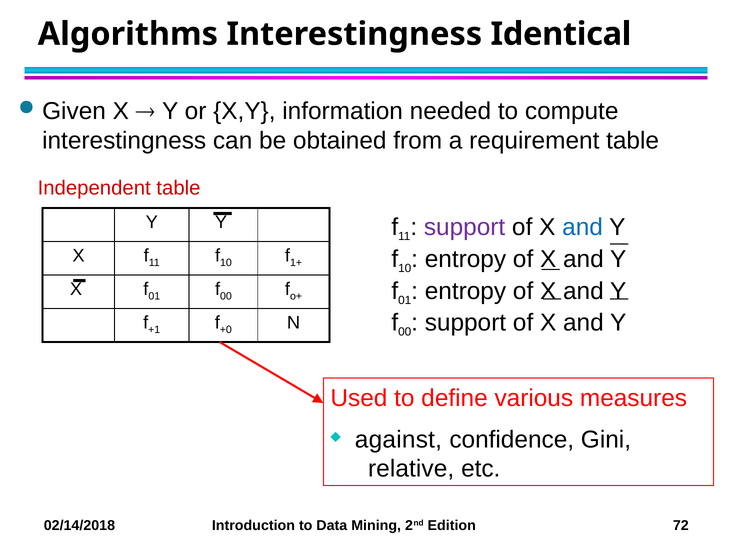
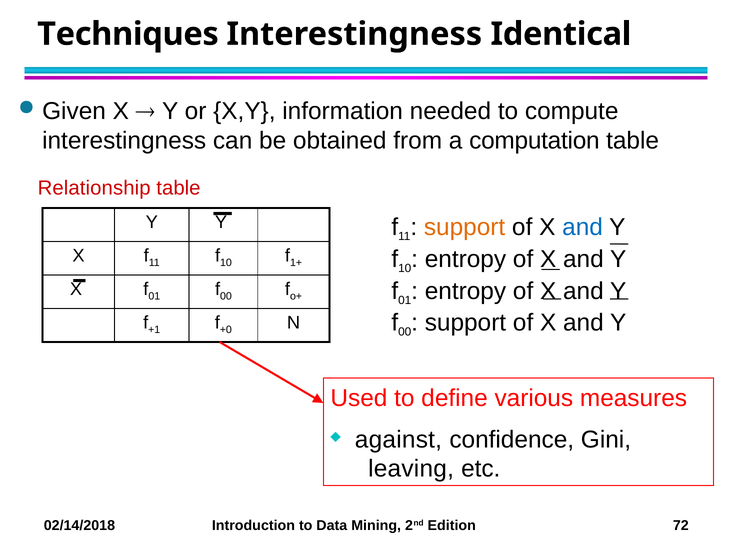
Algorithms: Algorithms -> Techniques
requirement: requirement -> computation
Independent: Independent -> Relationship
support at (465, 227) colour: purple -> orange
relative: relative -> leaving
